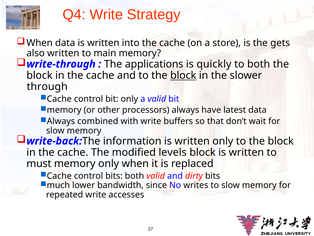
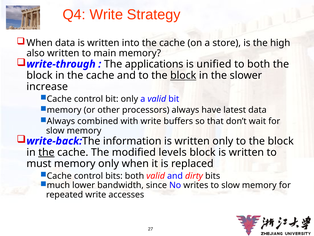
gets: gets -> high
quickly: quickly -> unified
through: through -> increase
the at (46, 152) underline: none -> present
